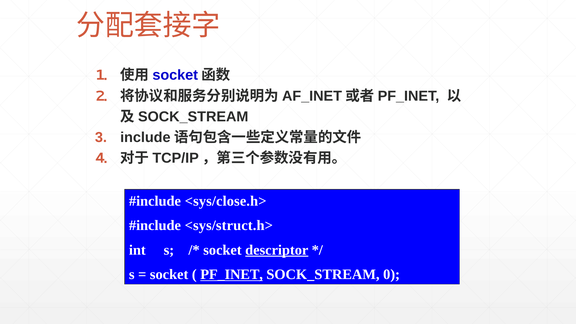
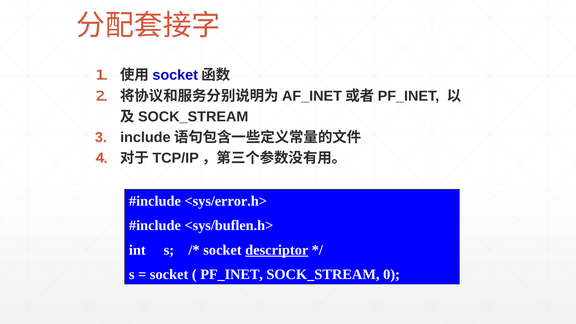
<sys/close.h>: <sys/close.h> -> <sys/error.h>
<sys/struct.h>: <sys/struct.h> -> <sys/buflen.h>
PF_INET underline: present -> none
